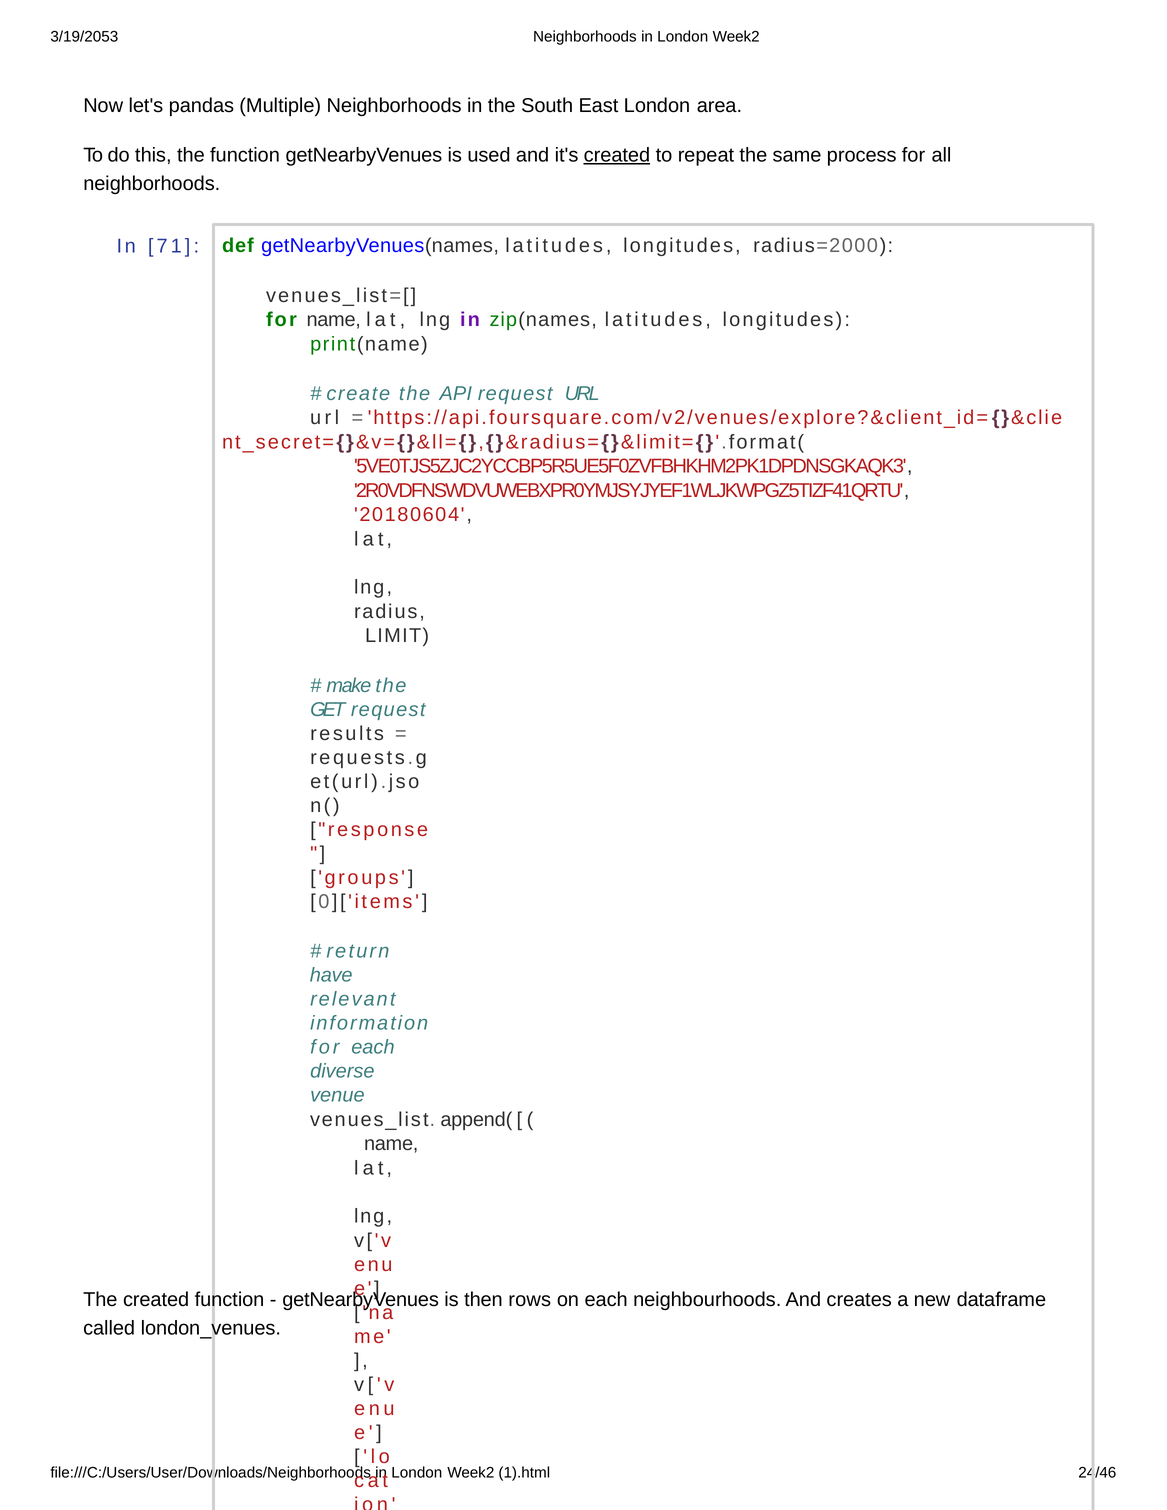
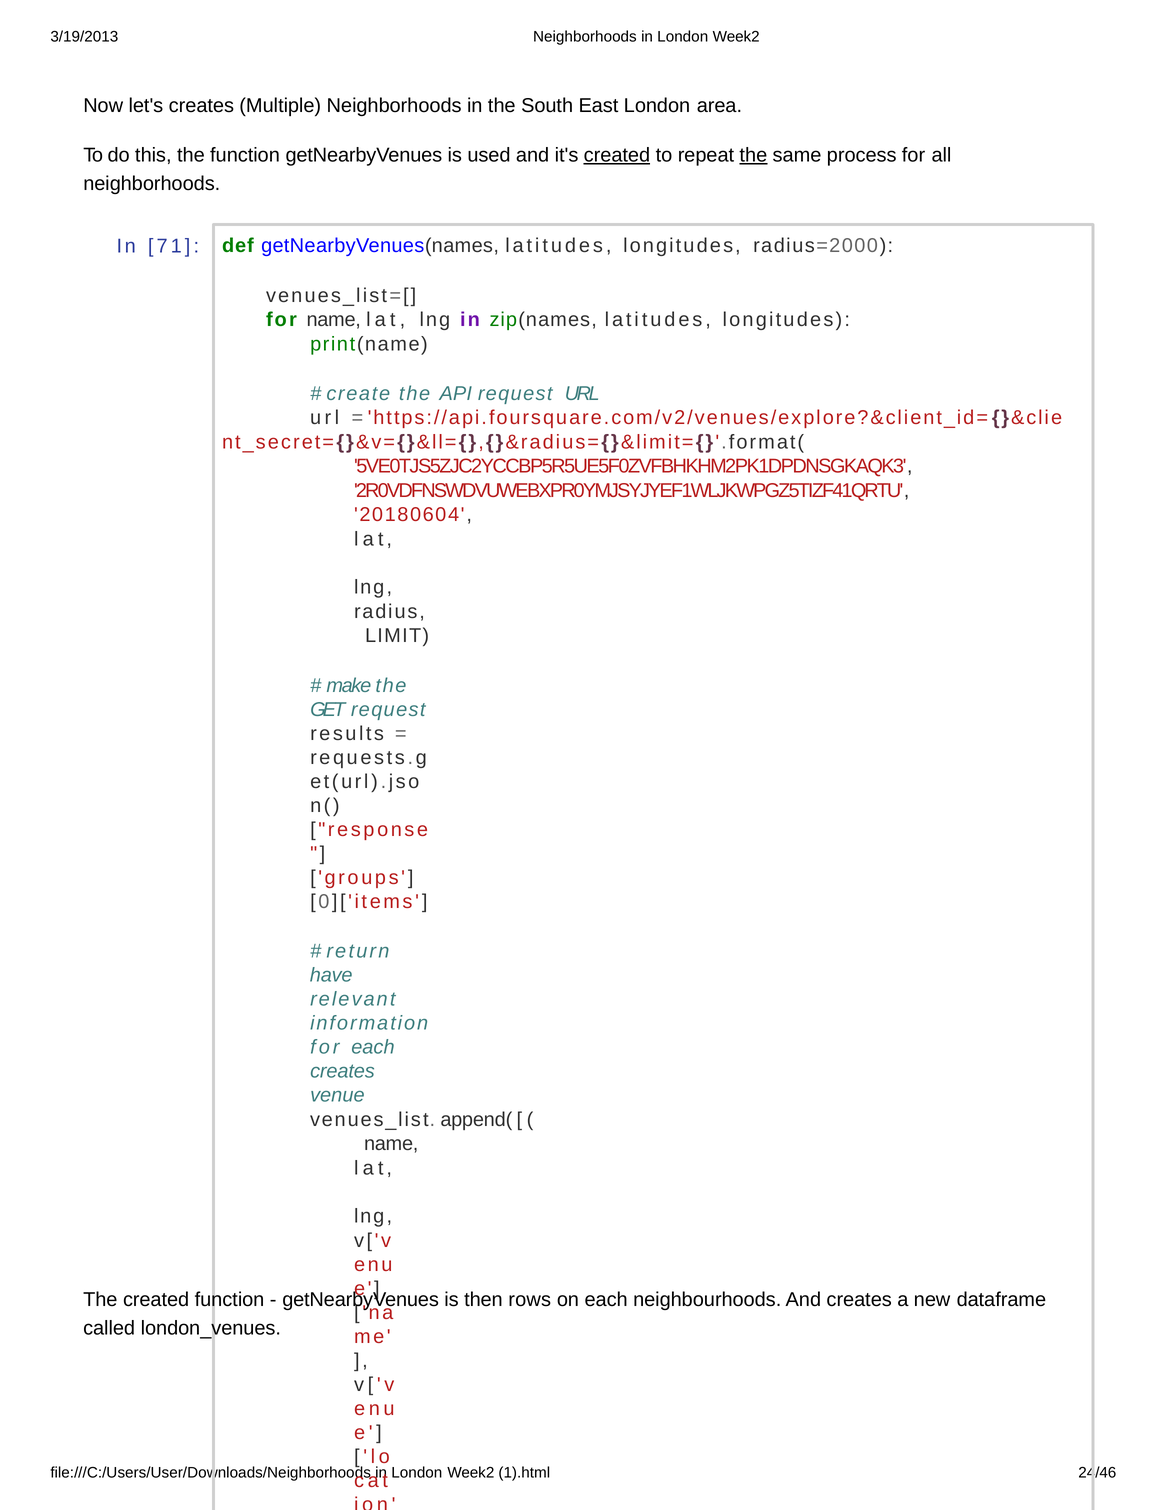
3/19/2053: 3/19/2053 -> 3/19/2013
let's pandas: pandas -> creates
the at (753, 155) underline: none -> present
diverse at (342, 1071): diverse -> creates
